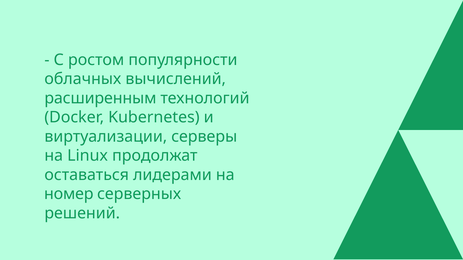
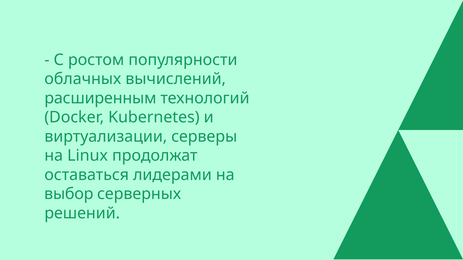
номер: номер -> выбор
